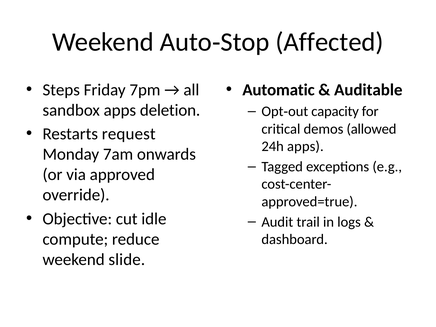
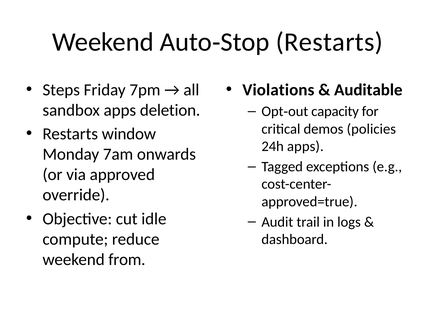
Affected at (330, 42): Affected -> Restarts
Automatic: Automatic -> Violations
allowed: allowed -> policies
request: request -> window
slide: slide -> from
